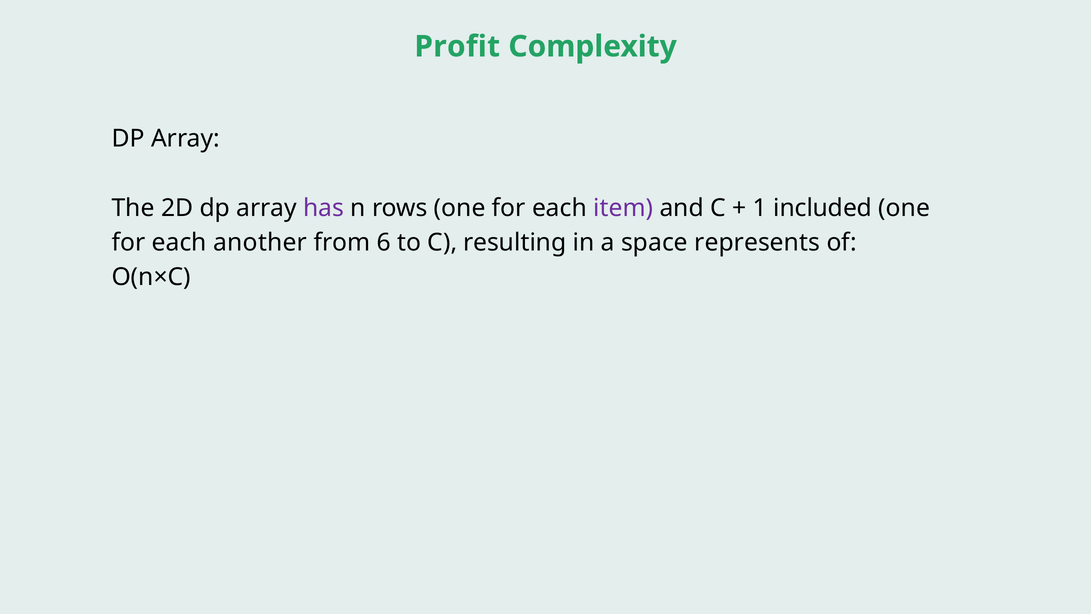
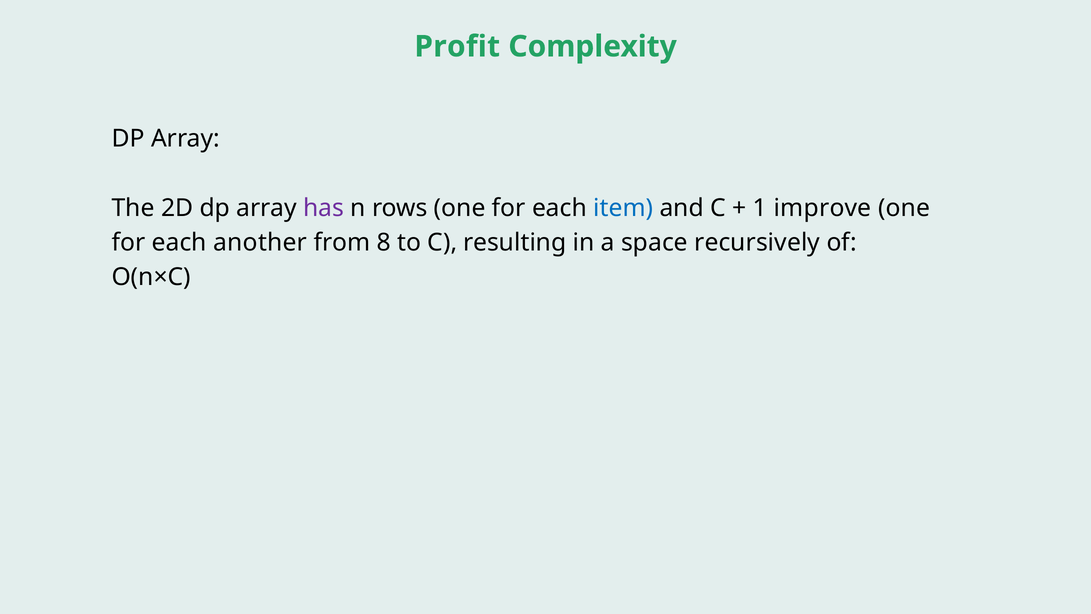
item colour: purple -> blue
included: included -> improve
6: 6 -> 8
represents: represents -> recursively
